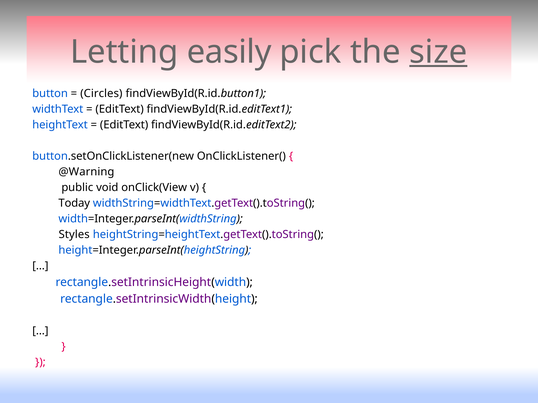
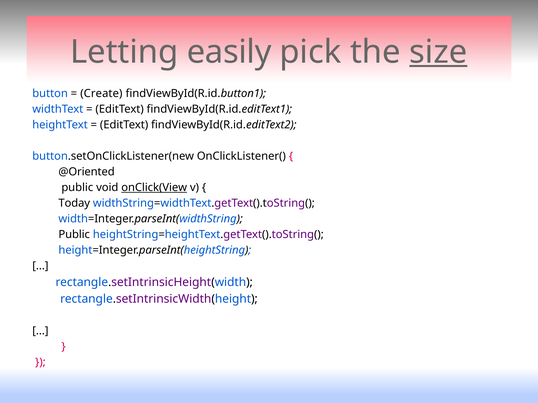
Circles: Circles -> Create
@Warning: @Warning -> @Oriented
onClick(View underline: none -> present
Styles at (74, 235): Styles -> Public
